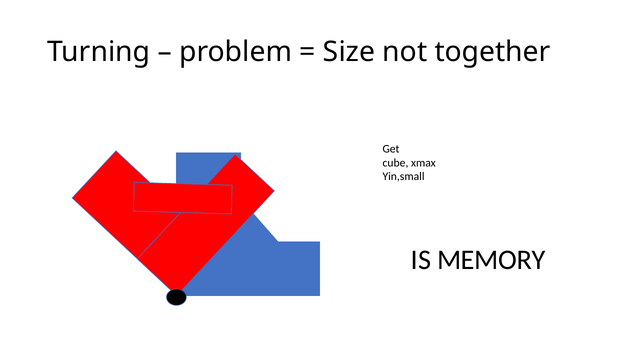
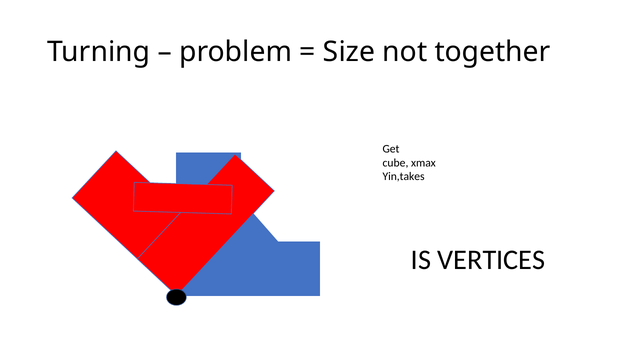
Yin,small: Yin,small -> Yin,takes
MEMORY: MEMORY -> VERTICES
